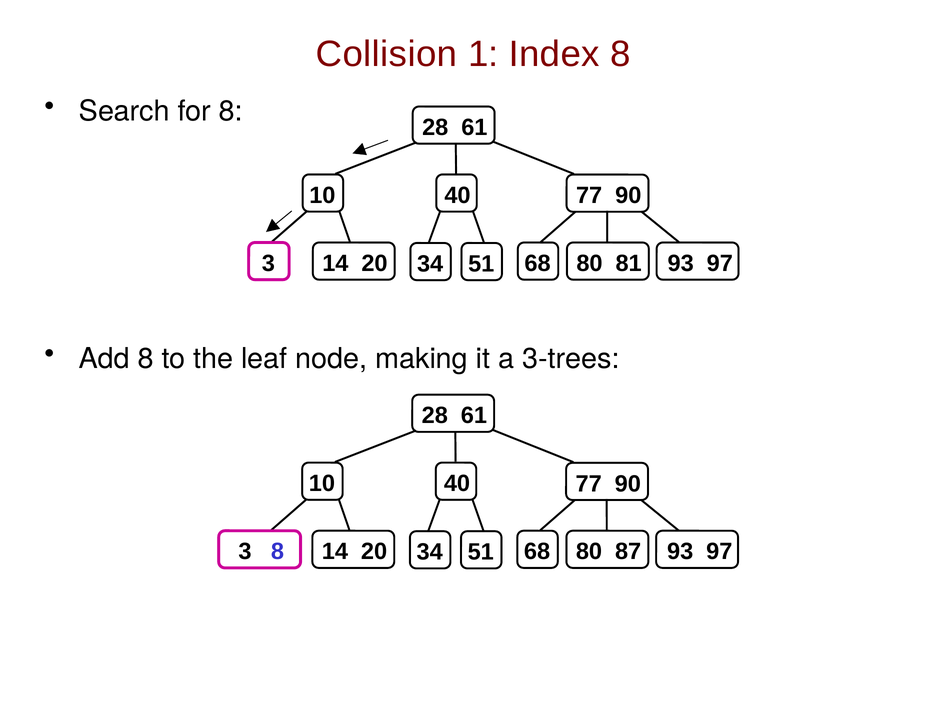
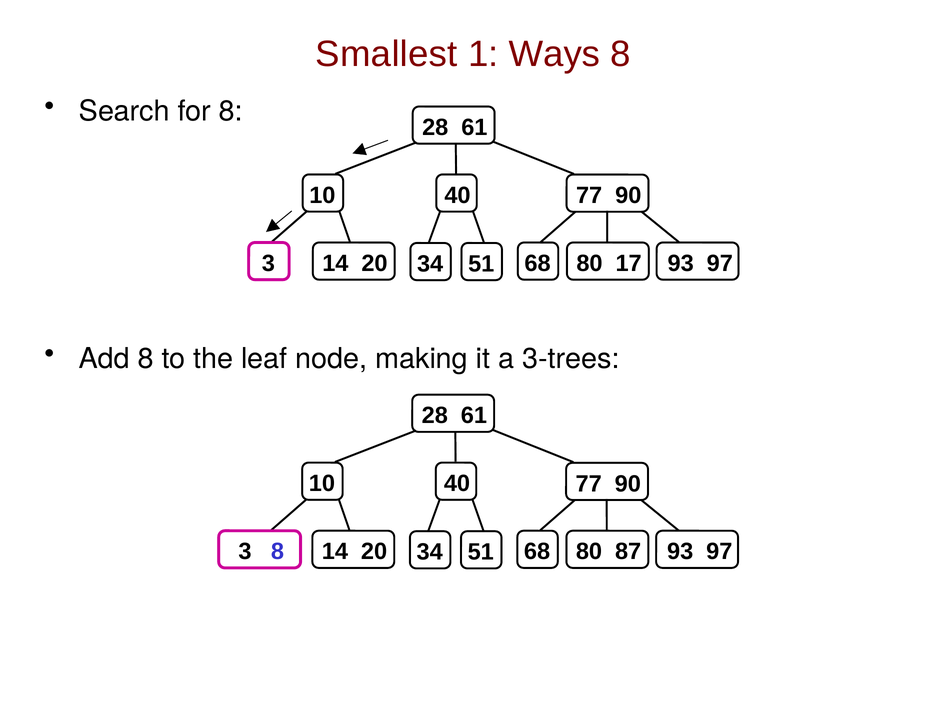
Collision: Collision -> Smallest
Index: Index -> Ways
81: 81 -> 17
